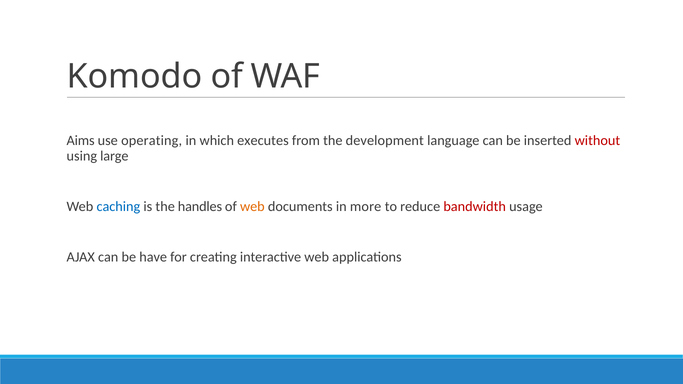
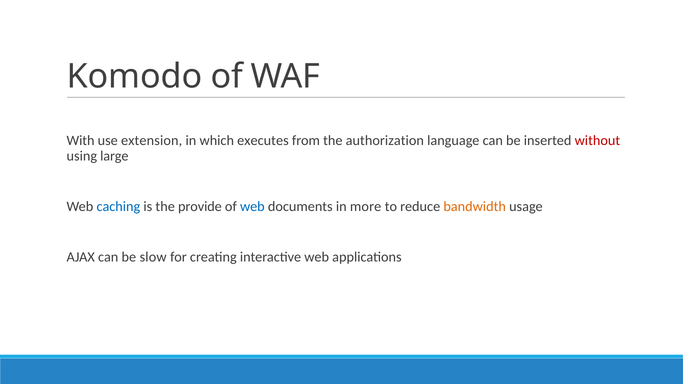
Aims: Aims -> With
operating: operating -> extension
development: development -> authorization
handles: handles -> provide
web at (252, 207) colour: orange -> blue
bandwidth colour: red -> orange
have: have -> slow
